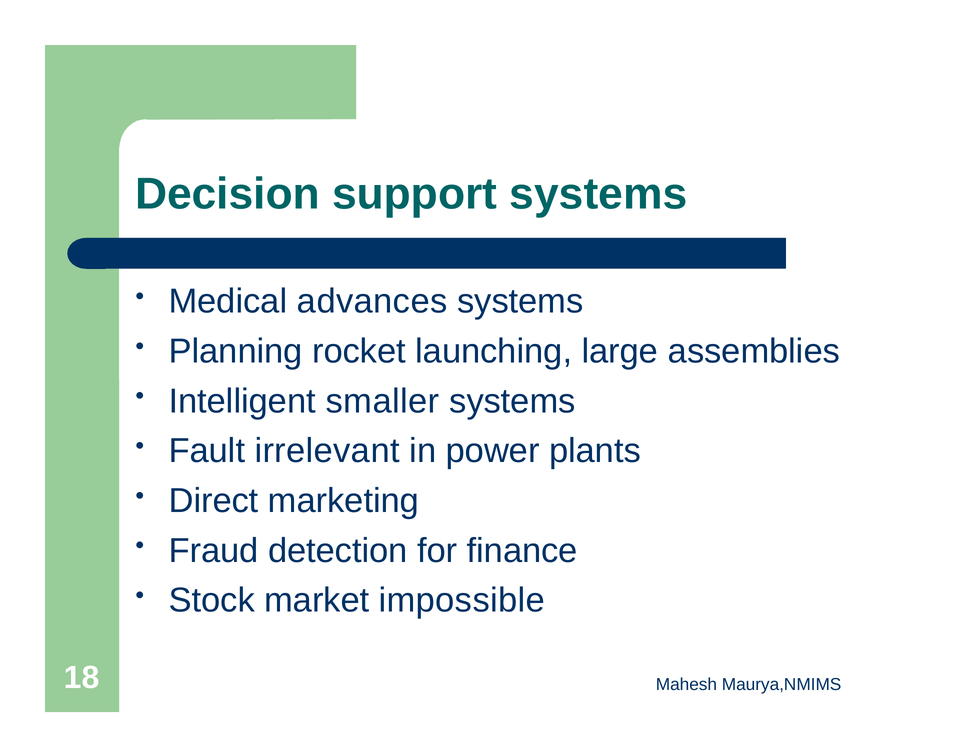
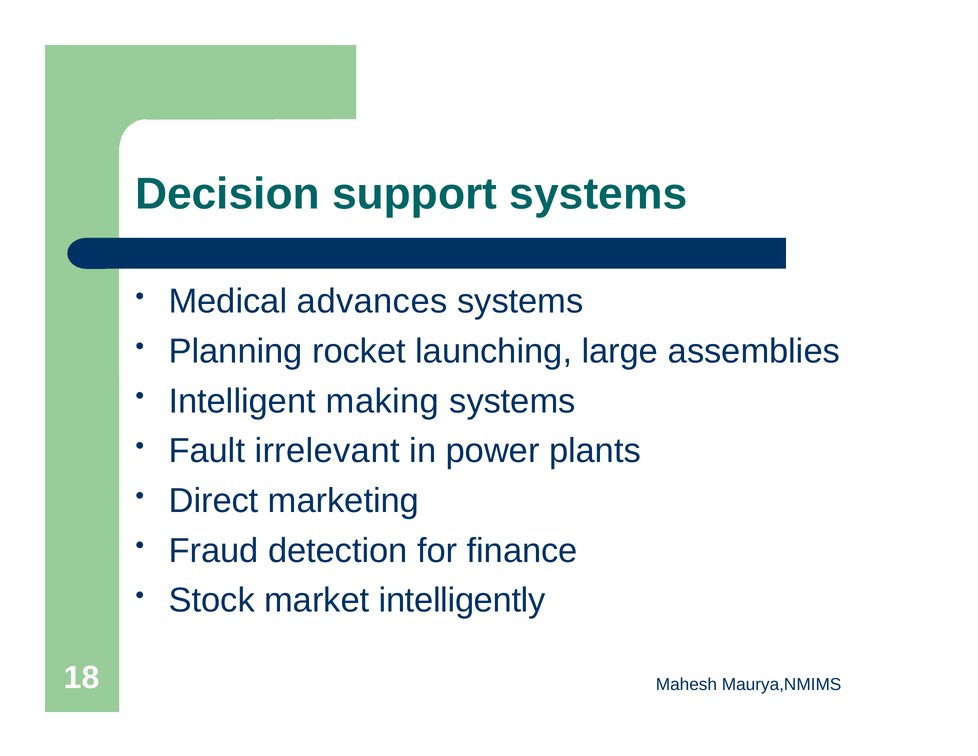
smaller: smaller -> making
impossible: impossible -> intelligently
